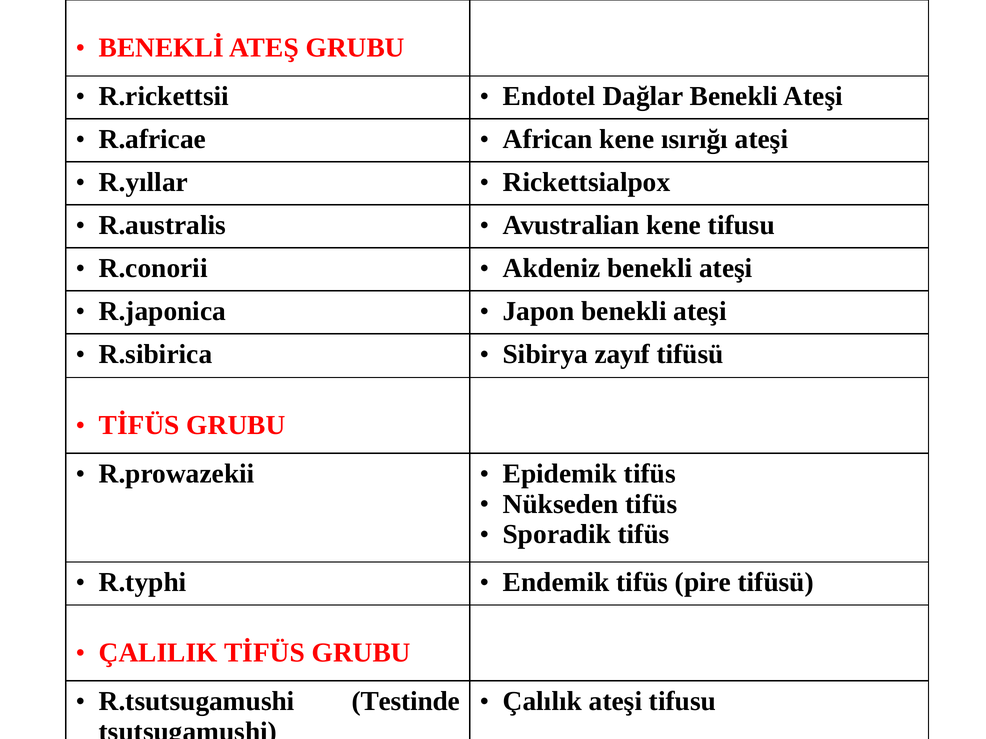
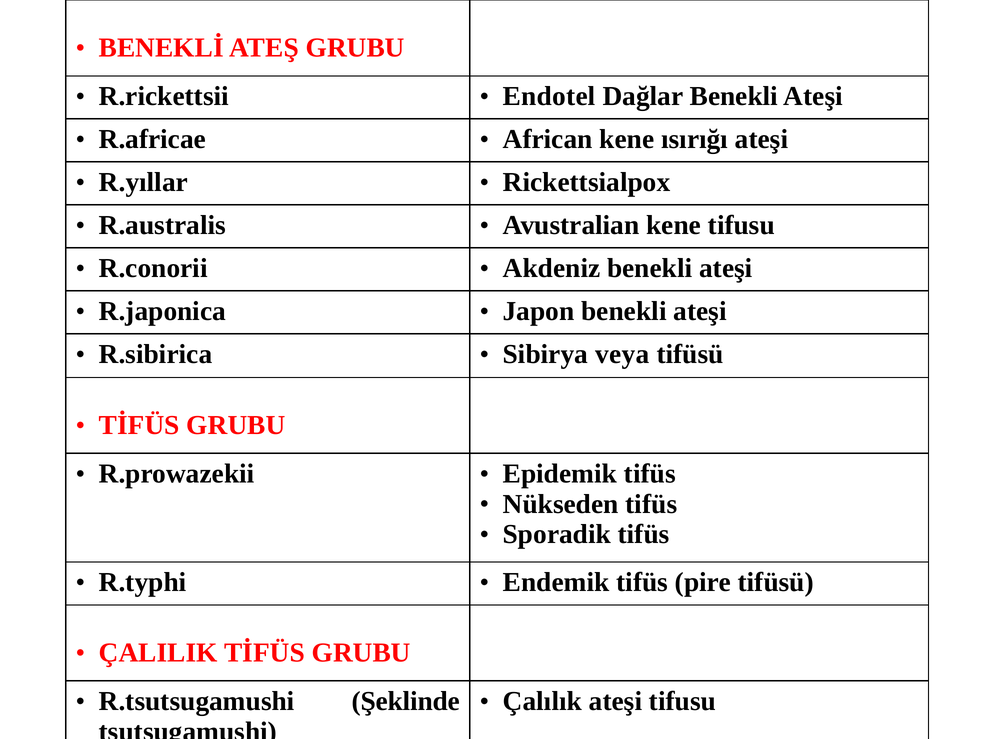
zayıf: zayıf -> veya
Testinde: Testinde -> Şeklinde
